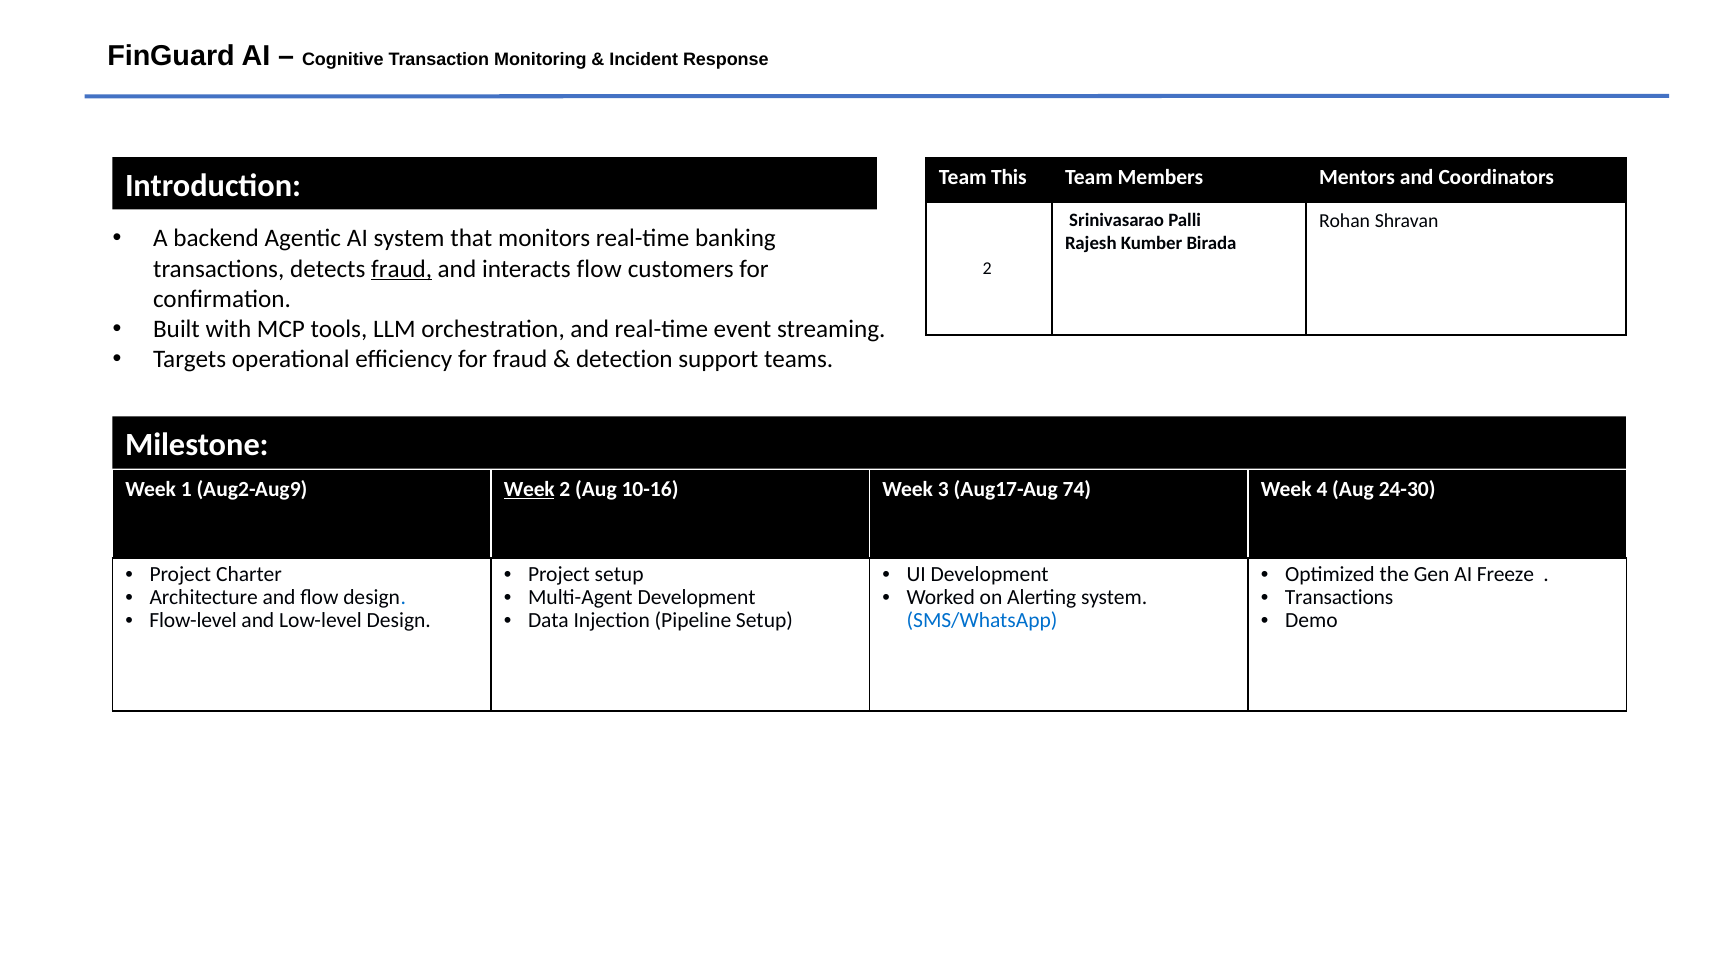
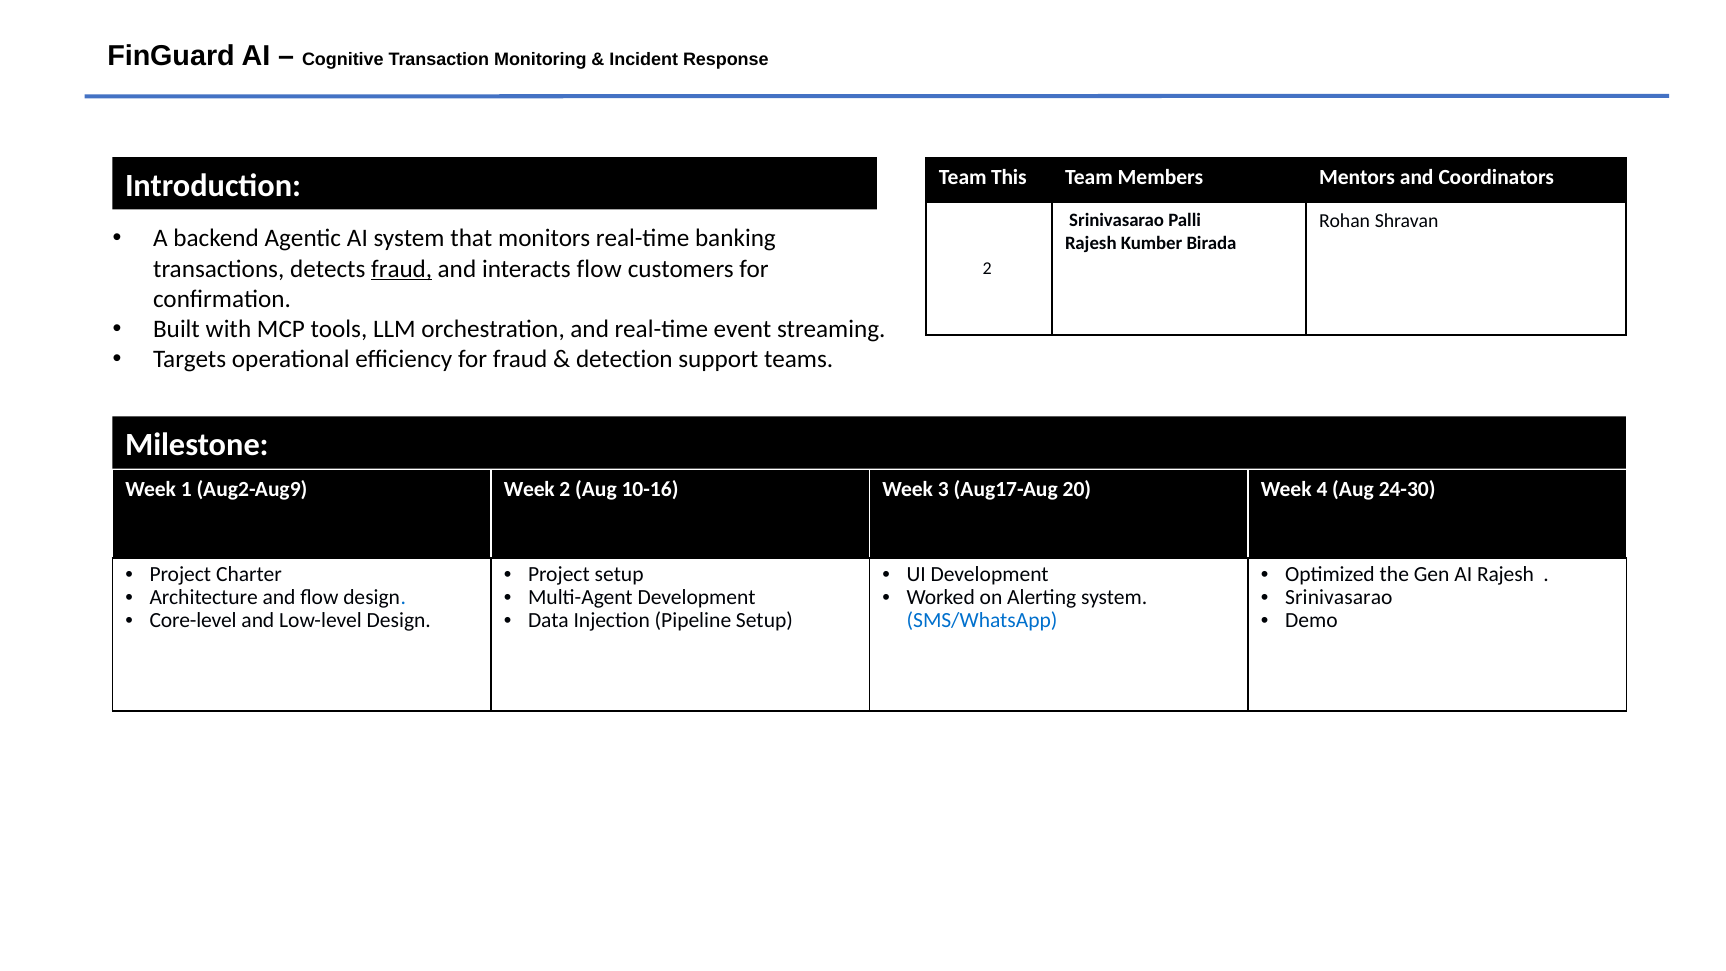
Week at (529, 489) underline: present -> none
74: 74 -> 20
AI Freeze: Freeze -> Rajesh
Transactions at (1339, 597): Transactions -> Srinivasarao
Flow-level: Flow-level -> Core-level
